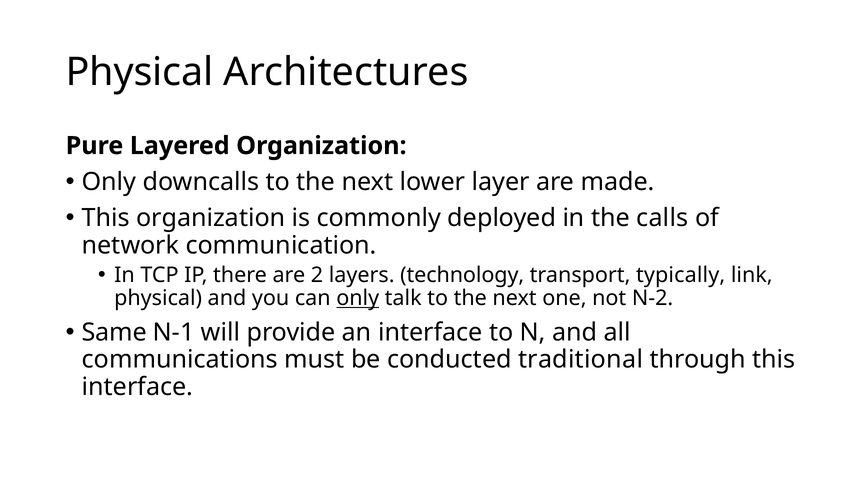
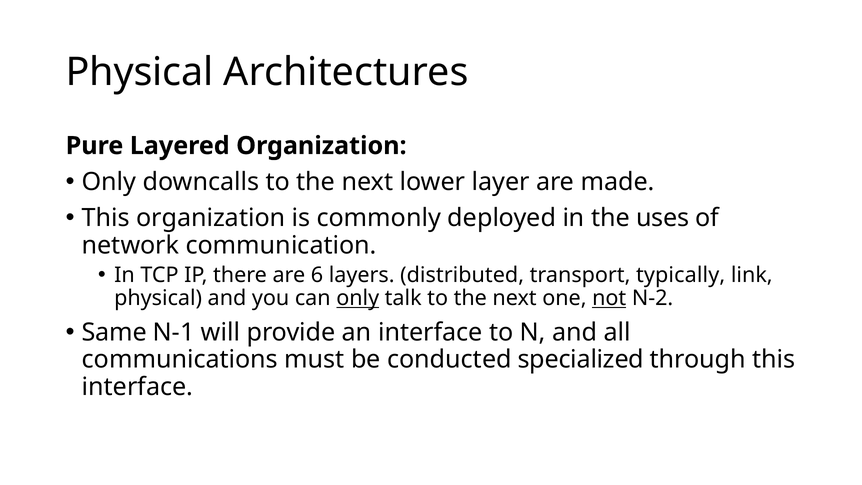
calls: calls -> uses
2: 2 -> 6
technology: technology -> distributed
not underline: none -> present
traditional: traditional -> specialized
